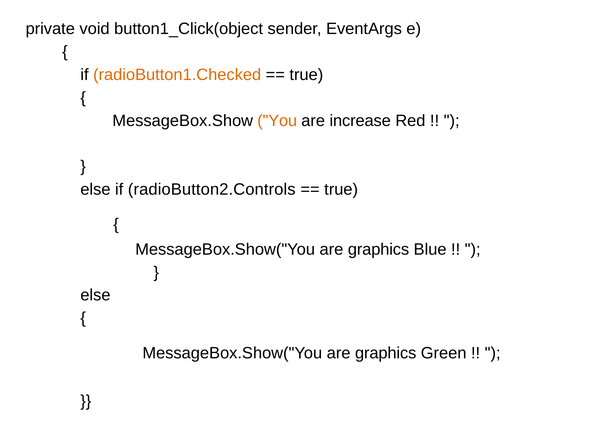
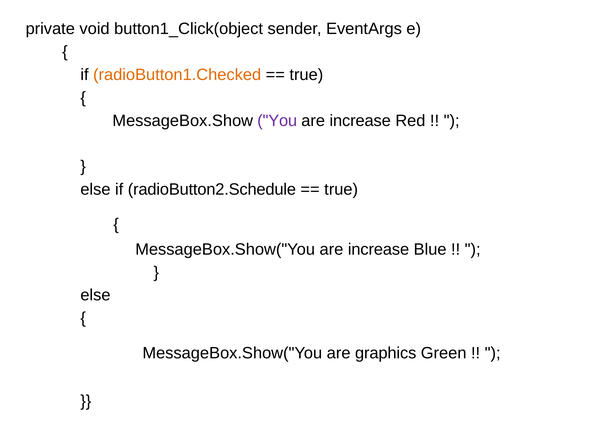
You colour: orange -> purple
radioButton2.Controls: radioButton2.Controls -> radioButton2.Schedule
graphics at (379, 249): graphics -> increase
